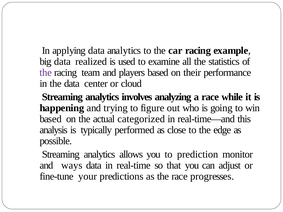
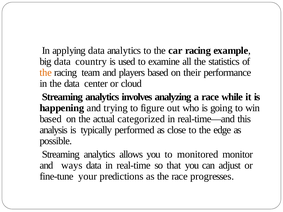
realized: realized -> country
the at (46, 73) colour: purple -> orange
prediction: prediction -> monitored
